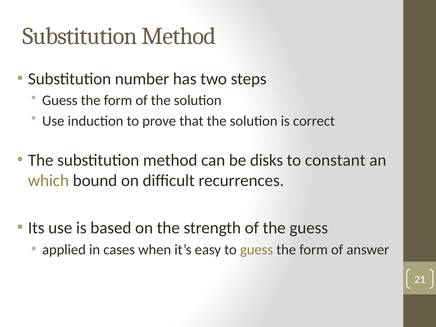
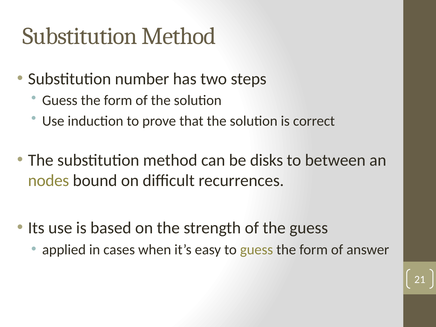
constant: constant -> between
which: which -> nodes
